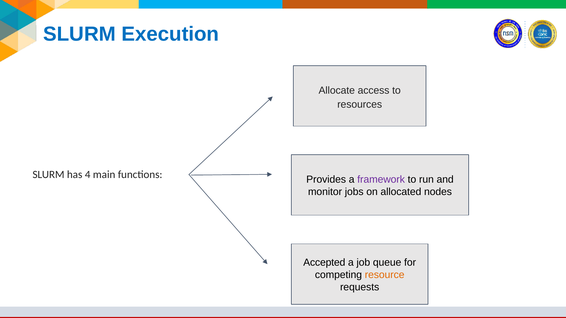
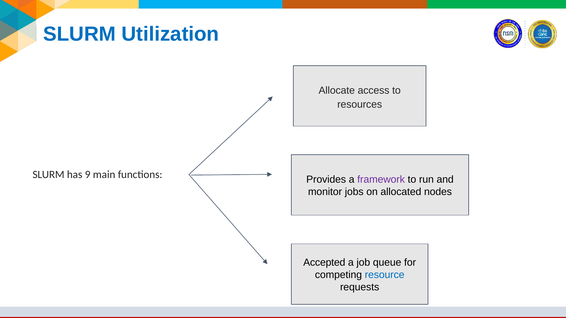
Execution: Execution -> Utilization
4: 4 -> 9
resource colour: orange -> blue
